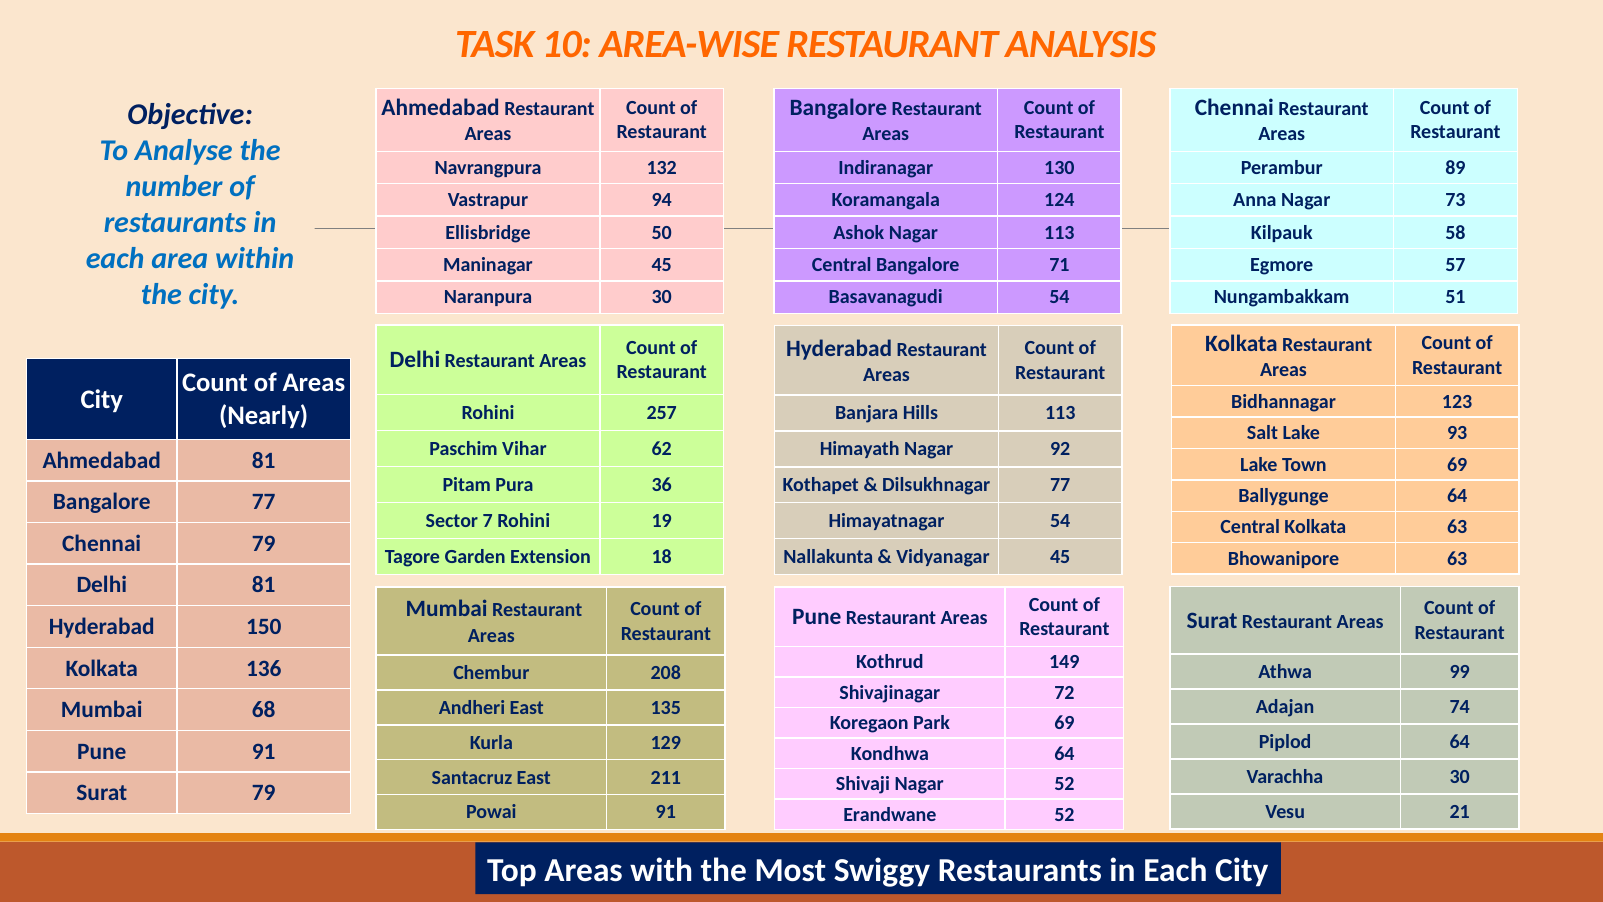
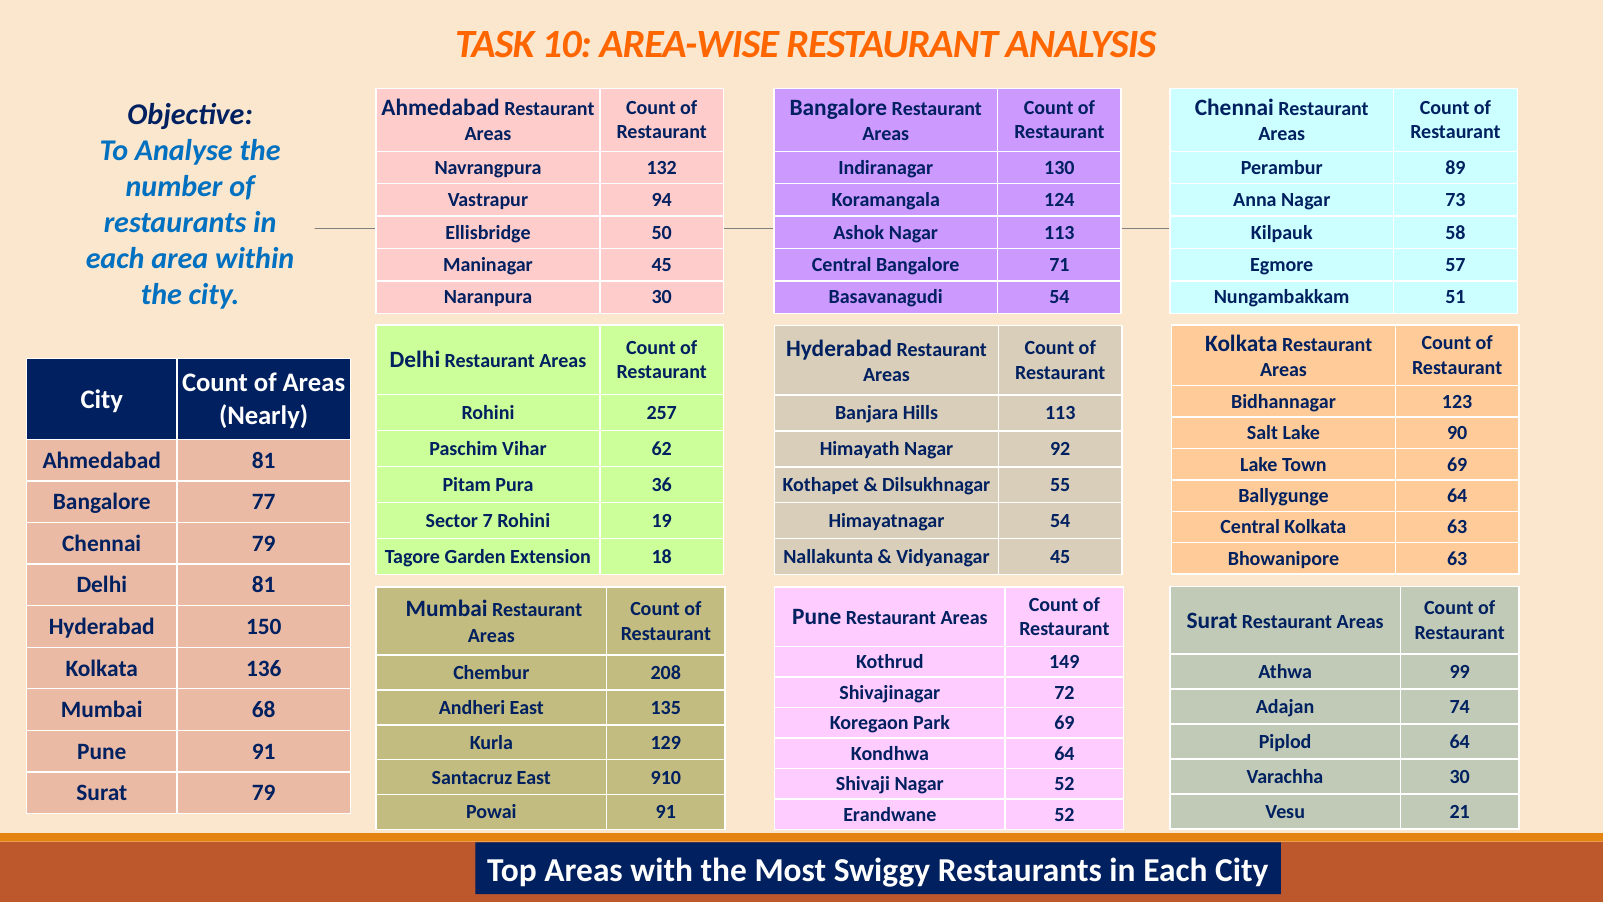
93: 93 -> 90
Dilsukhnagar 77: 77 -> 55
211: 211 -> 910
